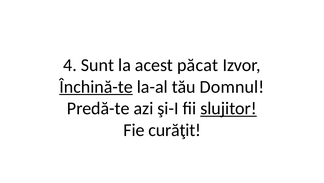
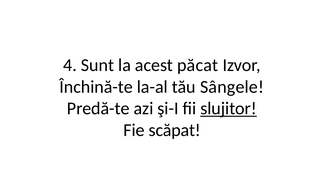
Închină-te underline: present -> none
Domnul: Domnul -> Sângele
curăţit: curăţit -> scăpat
